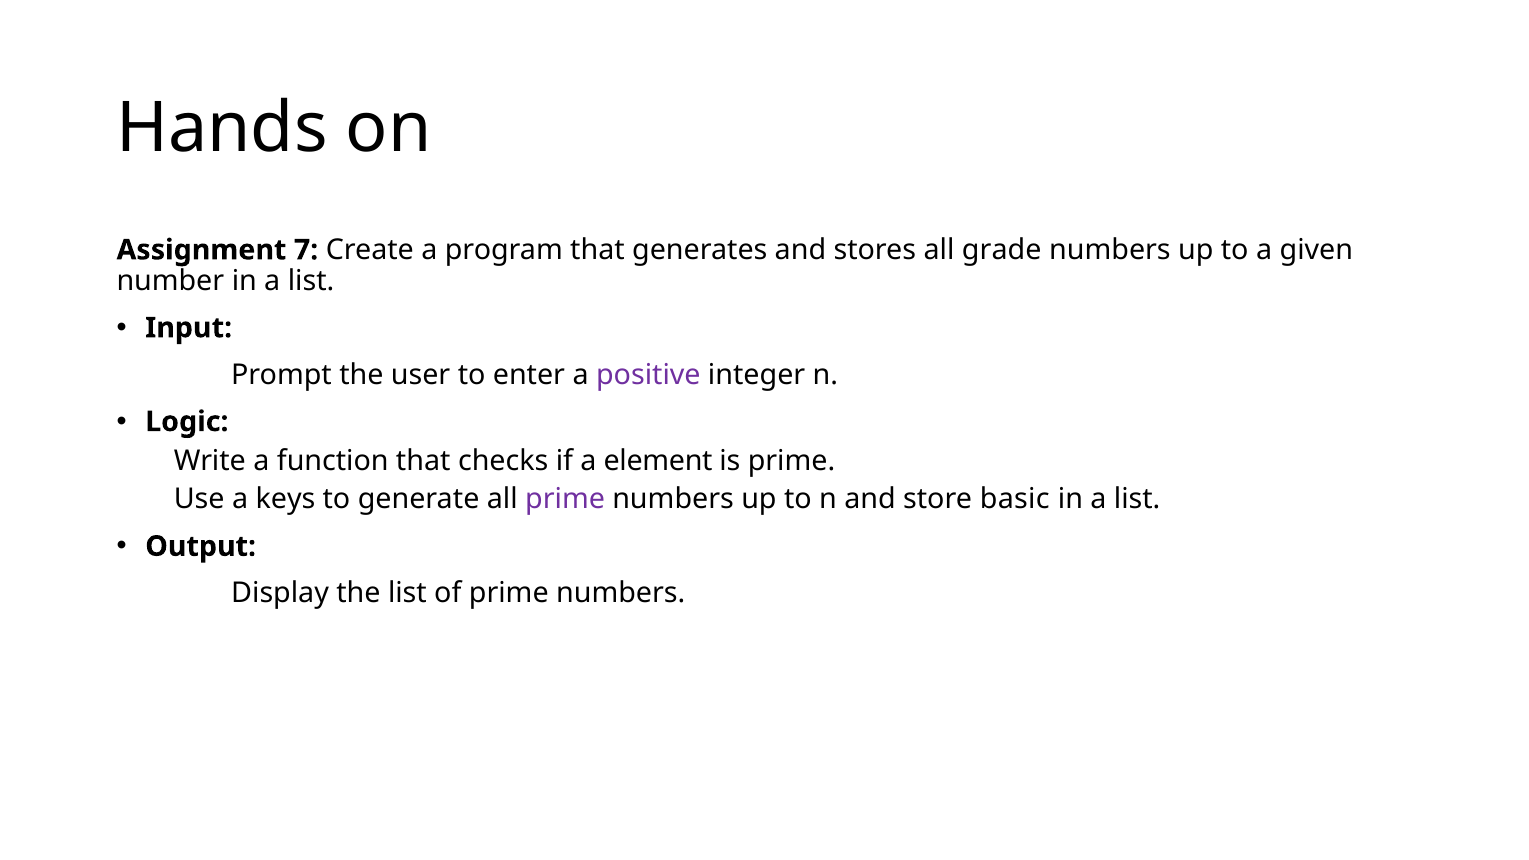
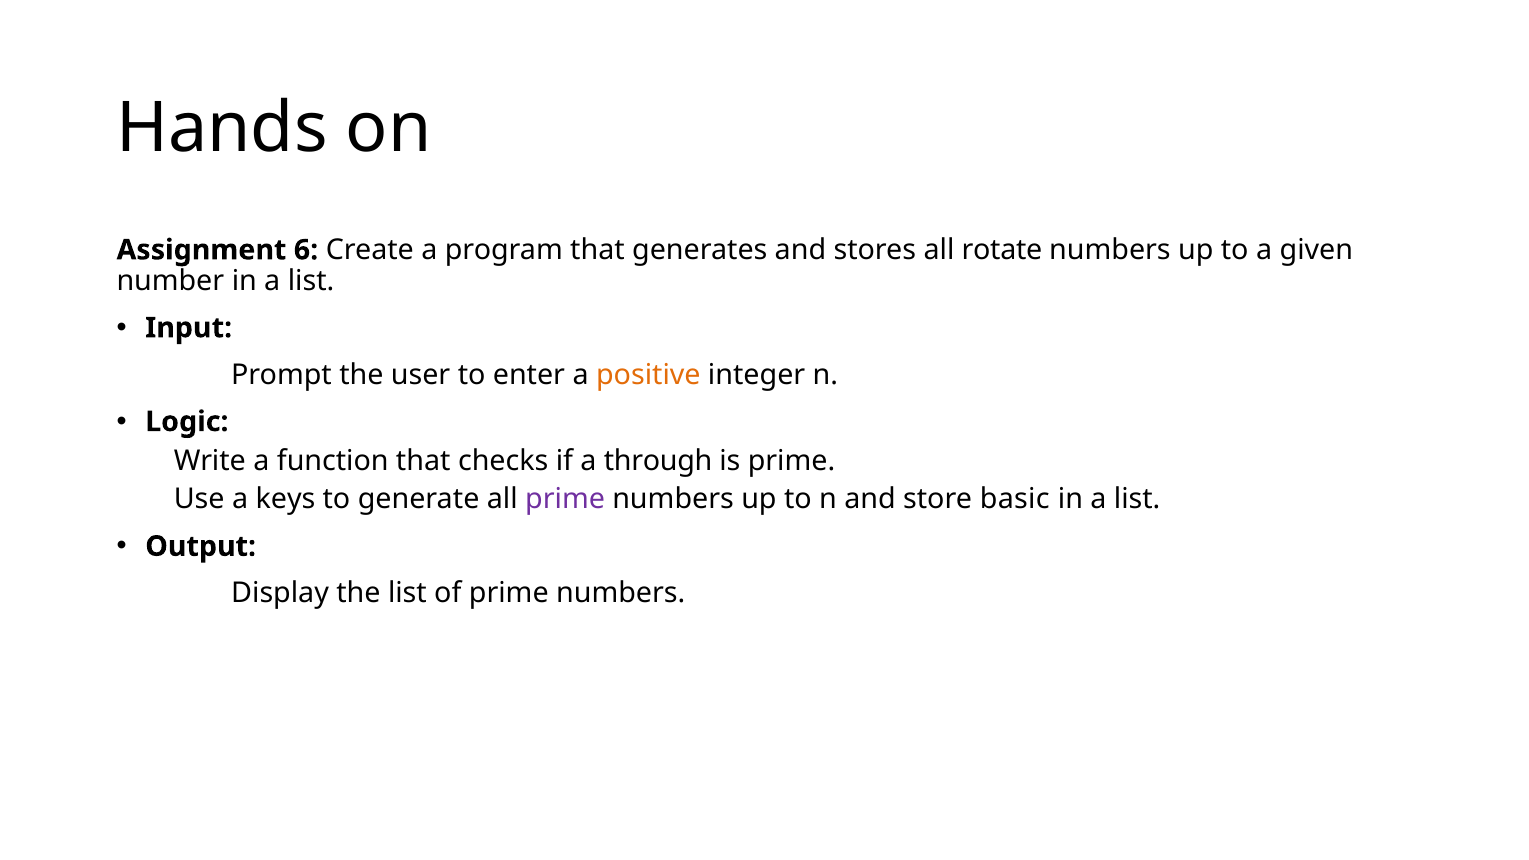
7: 7 -> 6
grade: grade -> rotate
positive colour: purple -> orange
element: element -> through
